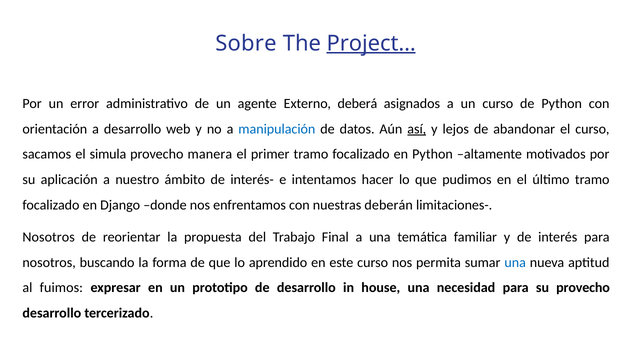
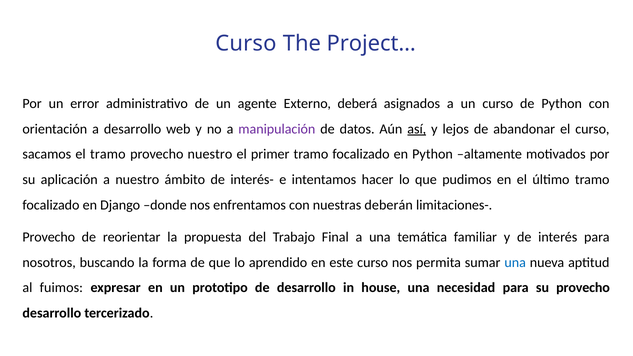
Sobre at (246, 43): Sobre -> Curso
Project… underline: present -> none
manipulación colour: blue -> purple
el simula: simula -> tramo
provecho manera: manera -> nuestro
Nosotros at (49, 237): Nosotros -> Provecho
